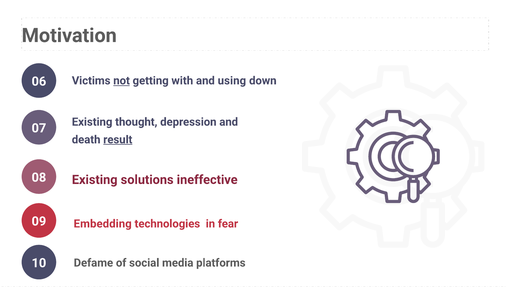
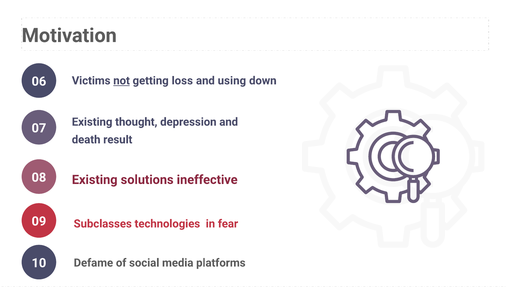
with: with -> loss
result underline: present -> none
Embedding: Embedding -> Subclasses
